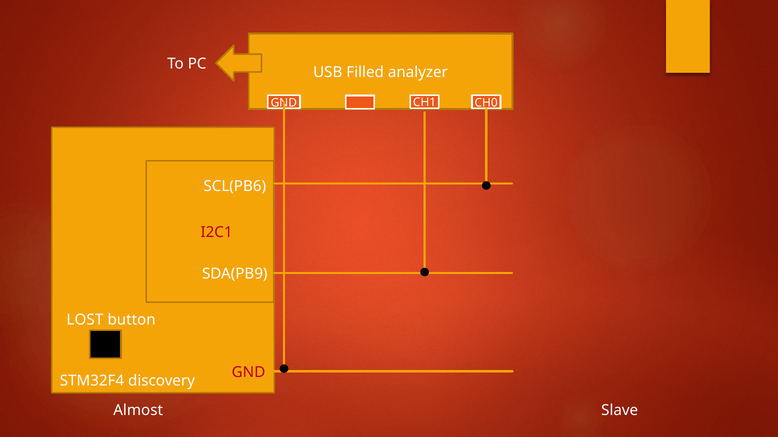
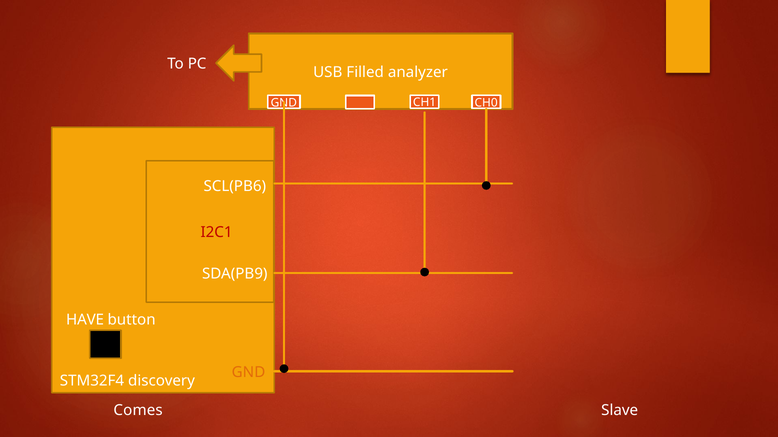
LOST: LOST -> HAVE
GND at (249, 373) colour: red -> orange
Almost: Almost -> Comes
